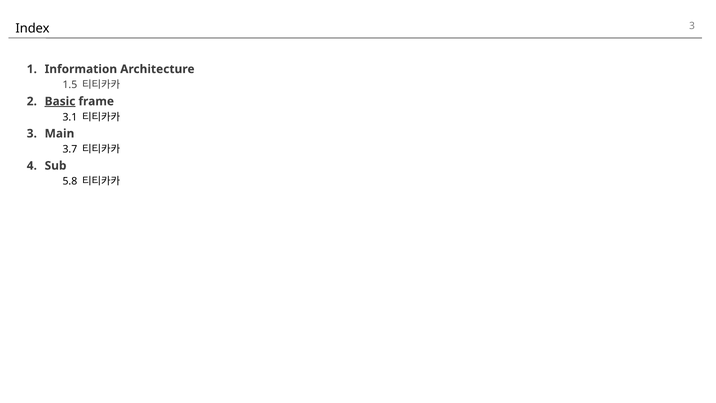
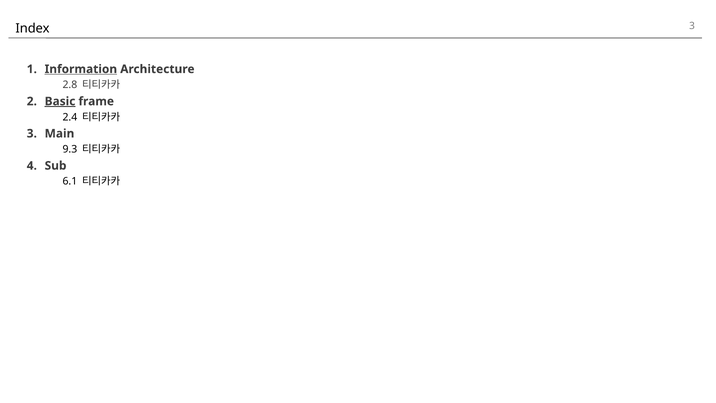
Information underline: none -> present
1.5: 1.5 -> 2.8
3.1: 3.1 -> 2.4
3.7: 3.7 -> 9.3
5.8: 5.8 -> 6.1
